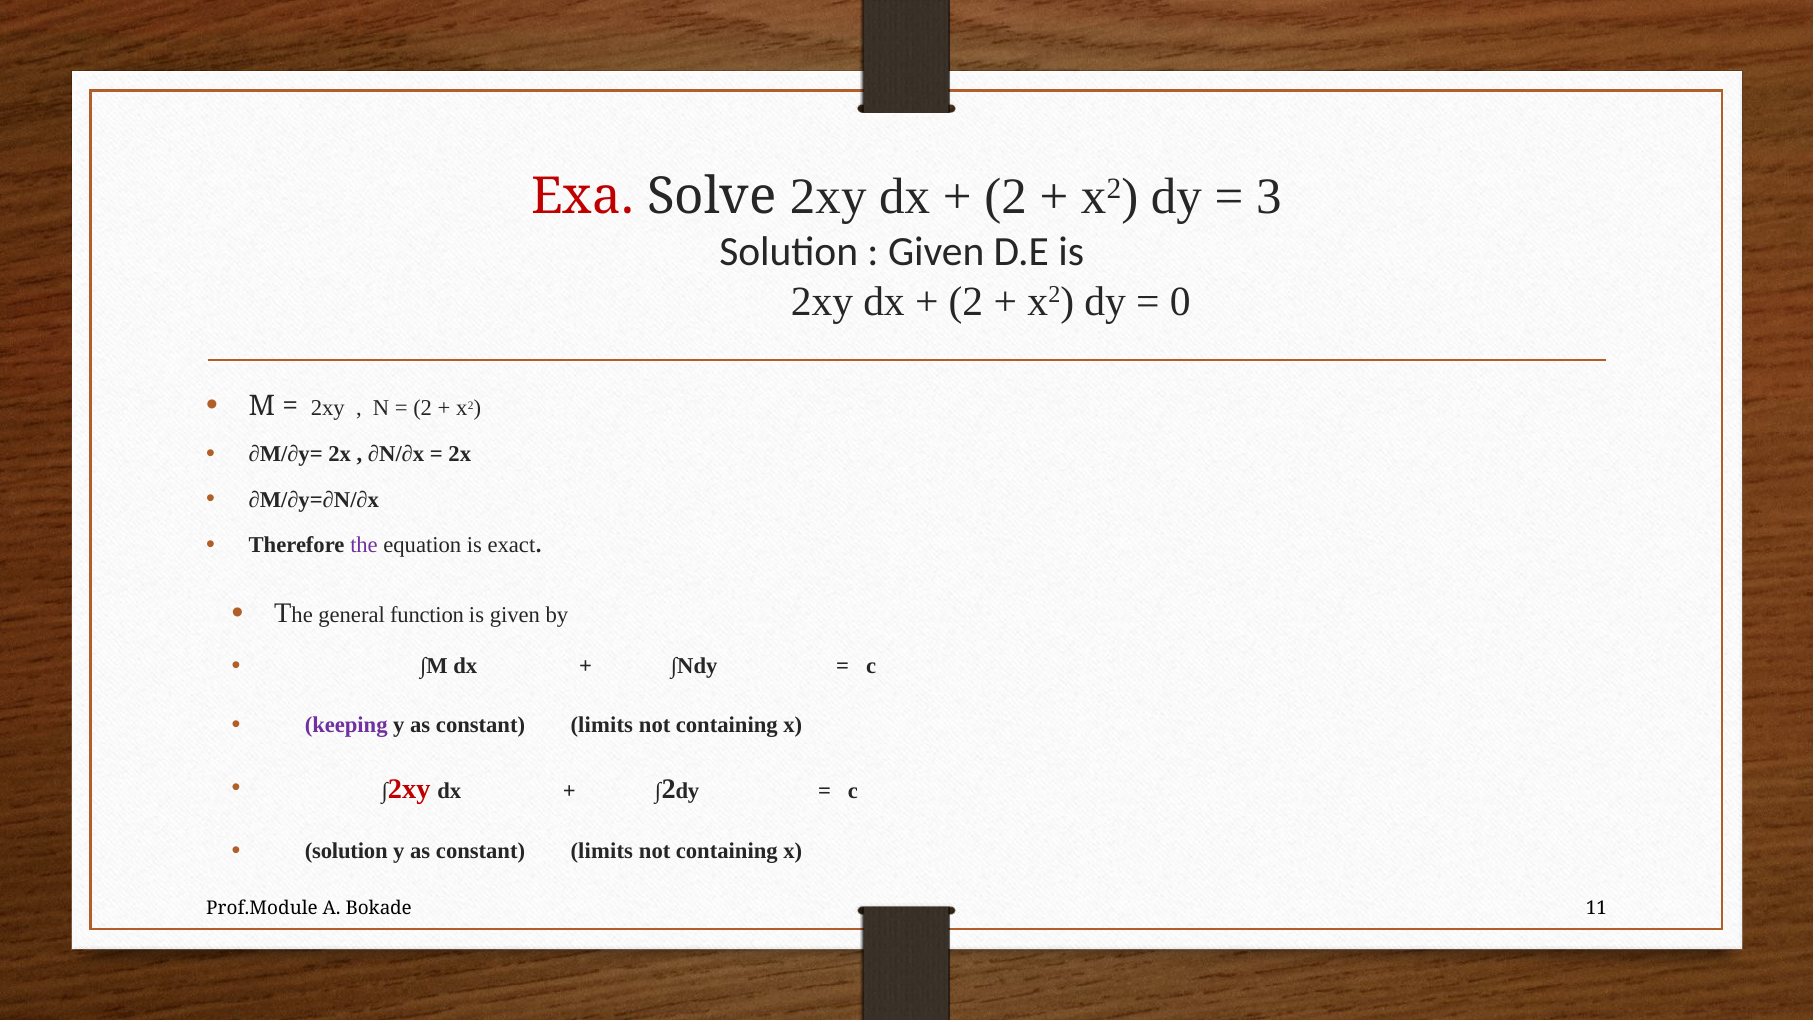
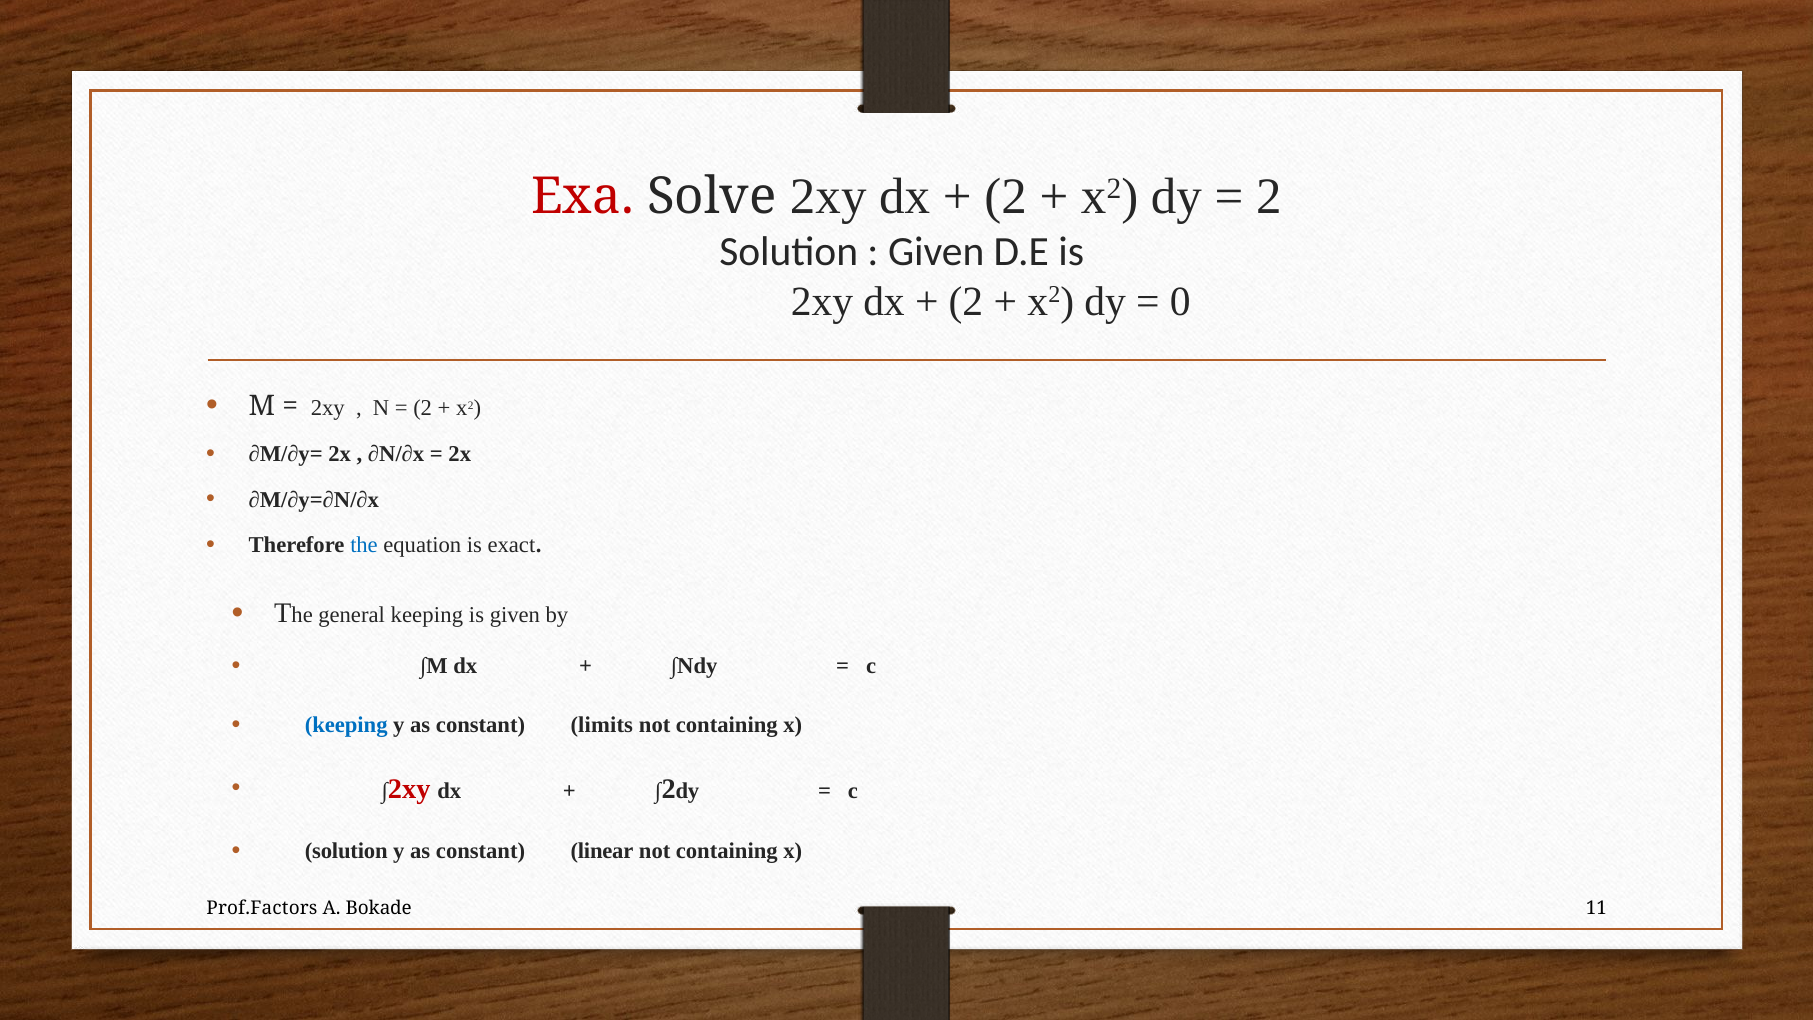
3 at (1269, 197): 3 -> 2
the colour: purple -> blue
general function: function -> keeping
keeping at (346, 725) colour: purple -> blue
limits at (602, 851): limits -> linear
Prof.Module: Prof.Module -> Prof.Factors
